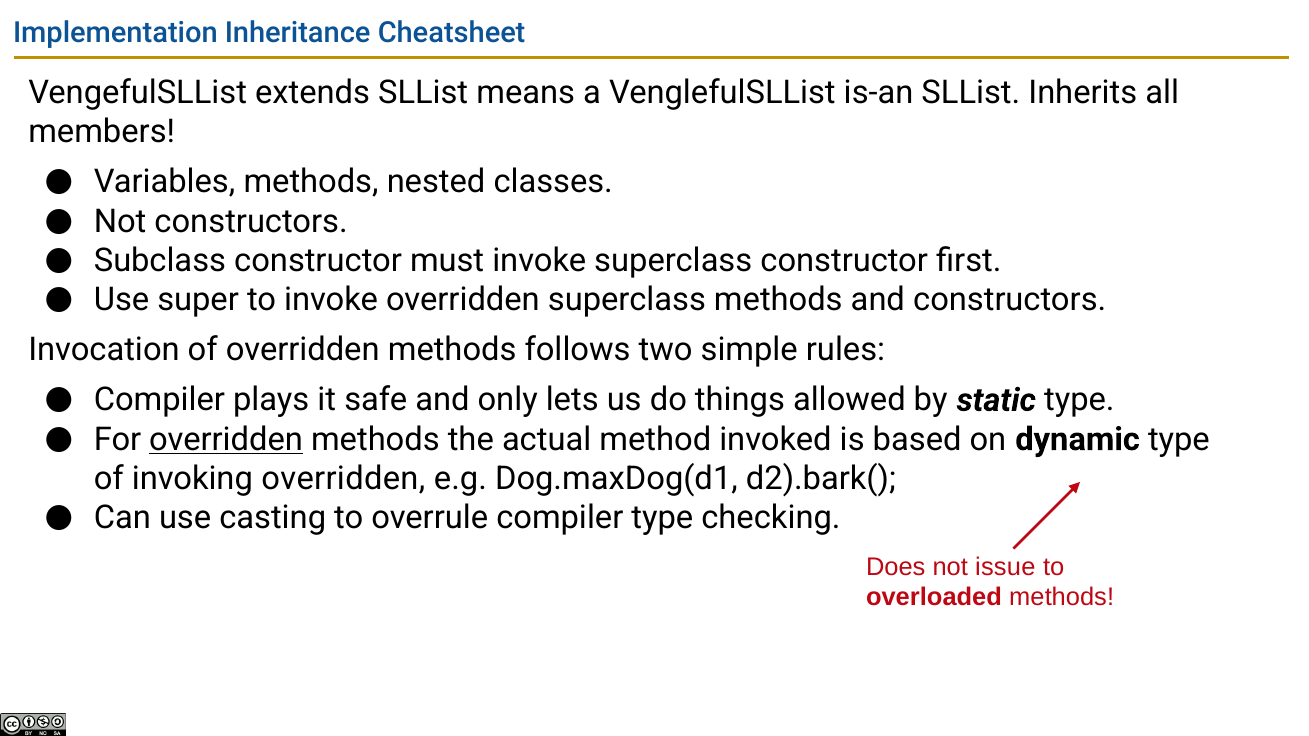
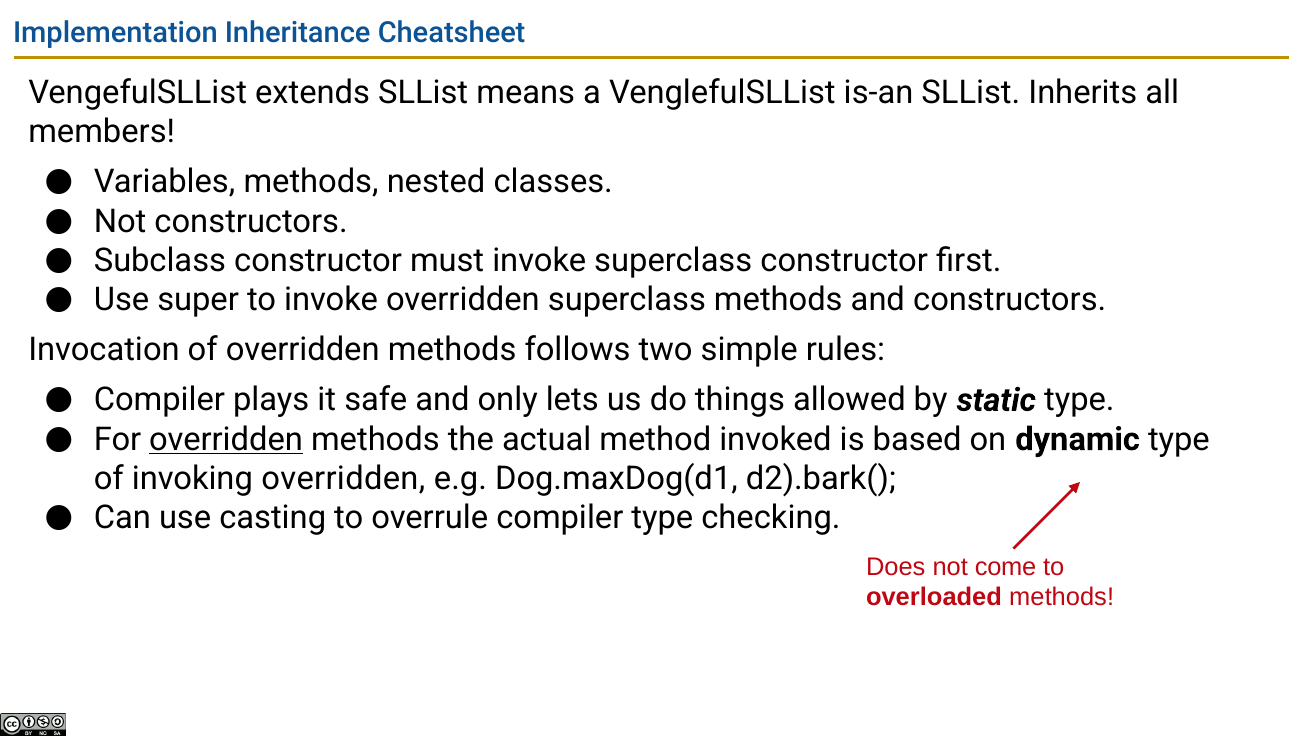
issue: issue -> come
